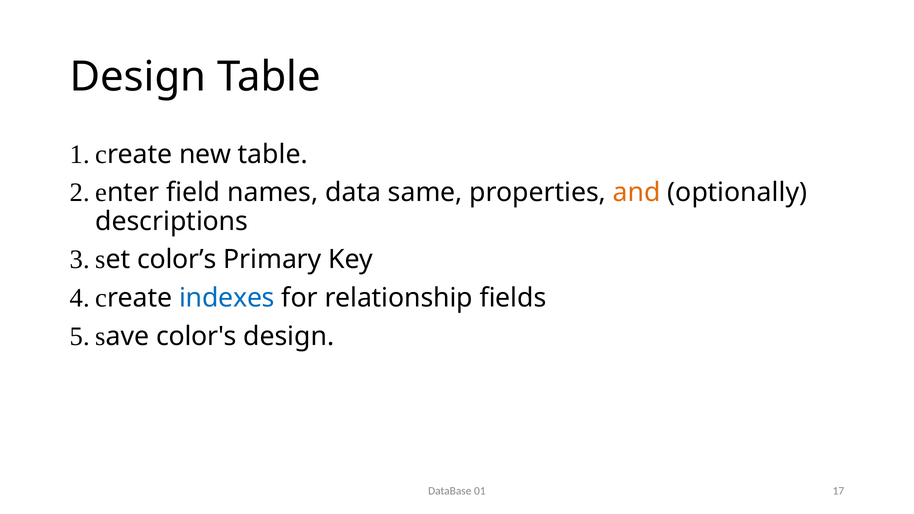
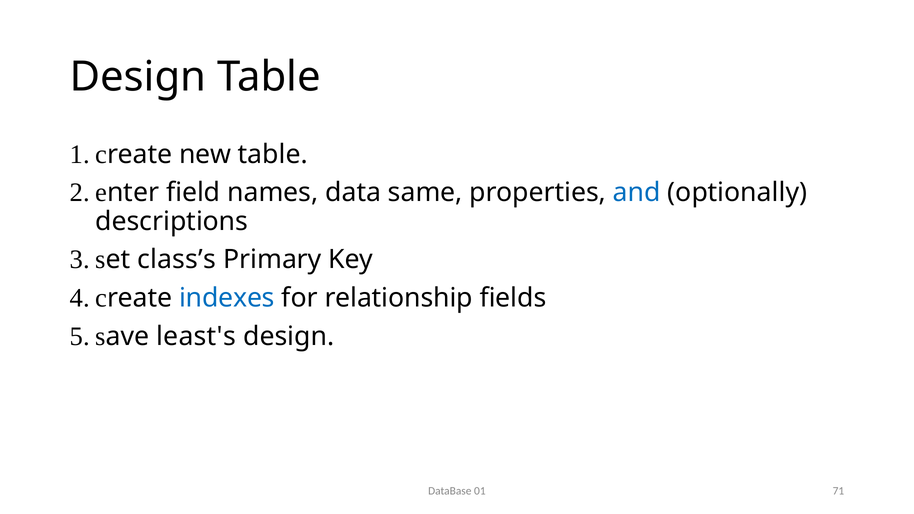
and colour: orange -> blue
color’s: color’s -> class’s
color's: color's -> least's
17: 17 -> 71
